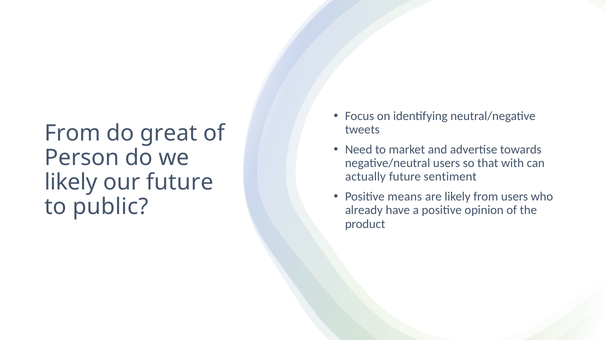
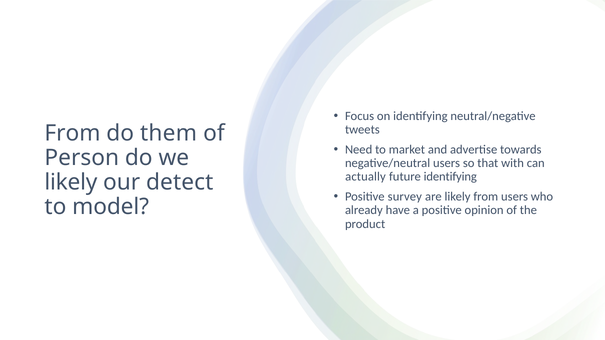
great: great -> them
future sentiment: sentiment -> identifying
our future: future -> detect
means: means -> survey
public: public -> model
